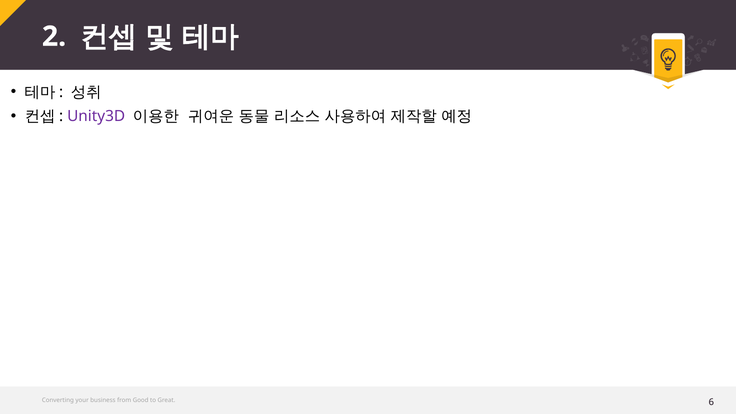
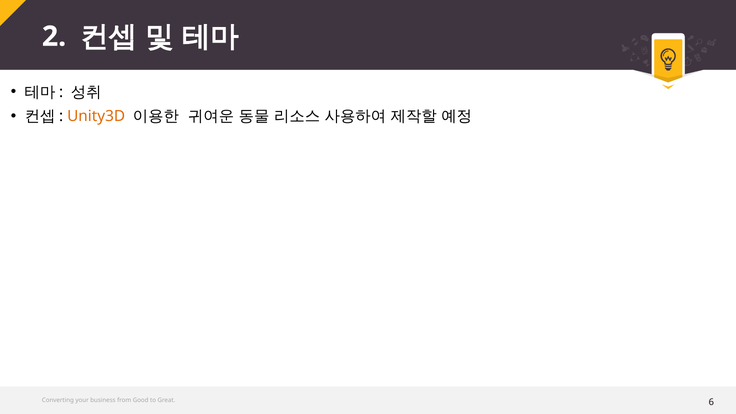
Unity3D colour: purple -> orange
